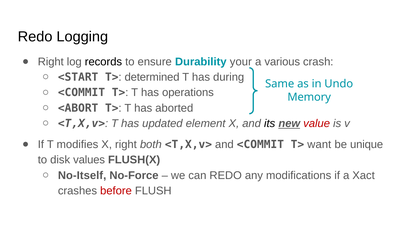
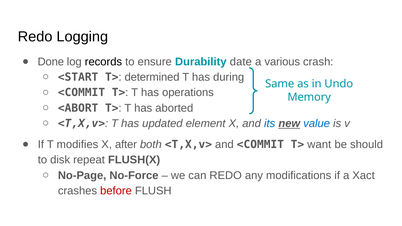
Right at (51, 62): Right -> Done
your: your -> date
its colour: black -> blue
value colour: red -> blue
X right: right -> after
unique: unique -> should
values: values -> repeat
No-Itself: No-Itself -> No-Page
